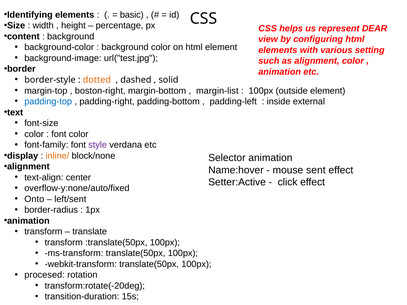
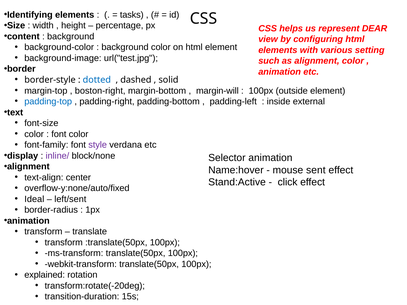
basic: basic -> tasks
dotted colour: orange -> blue
margin-list: margin-list -> margin-will
inline/ colour: orange -> purple
Setter:Active: Setter:Active -> Stand:Active
Onto: Onto -> Ideal
procesed: procesed -> explained
